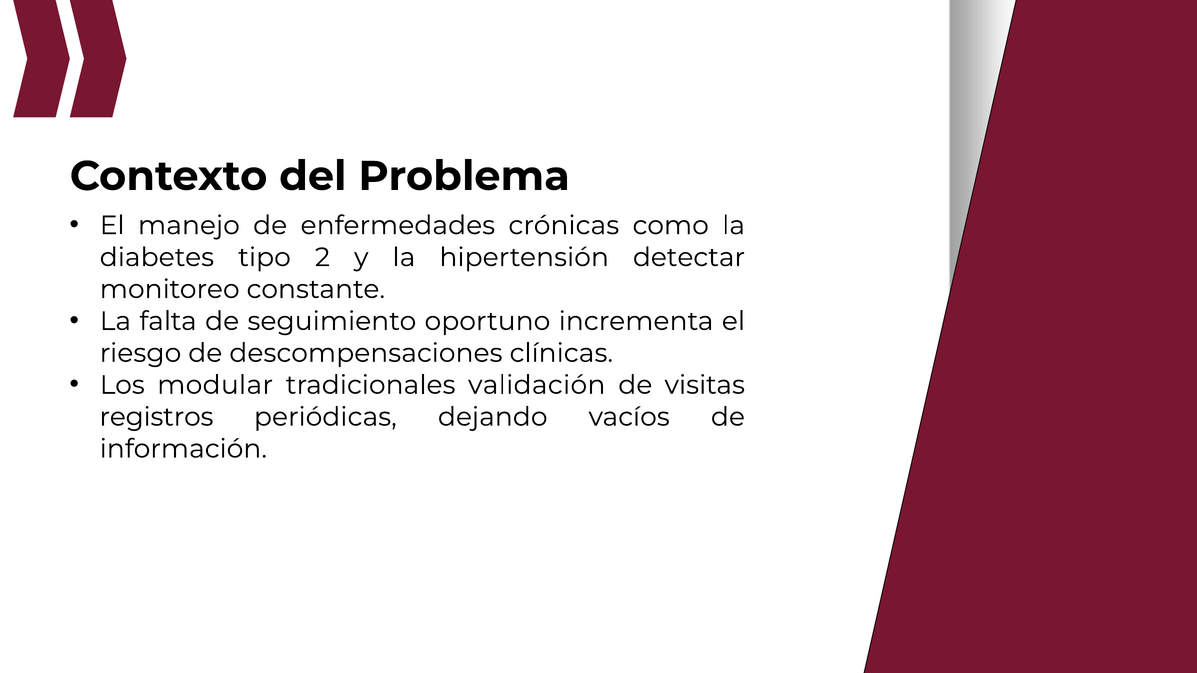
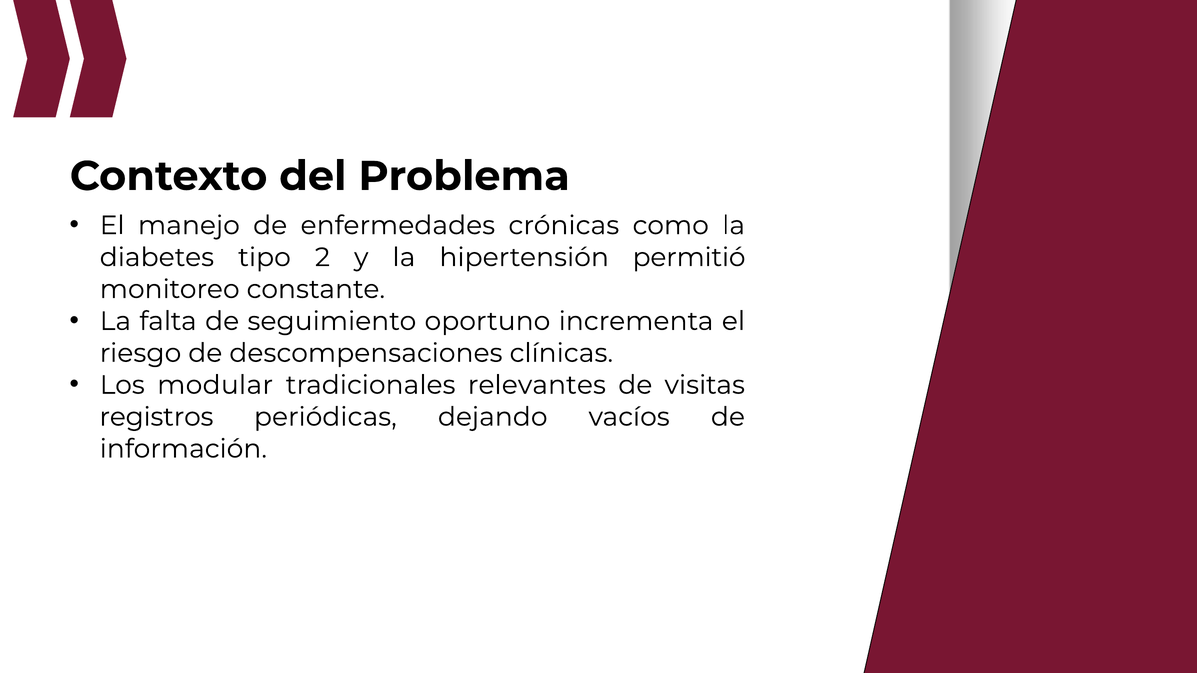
detectar: detectar -> permitió
validación: validación -> relevantes
